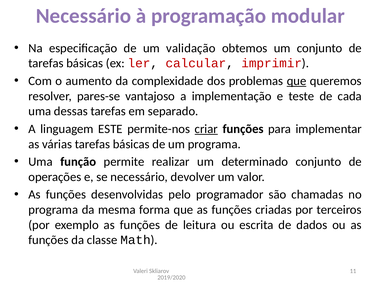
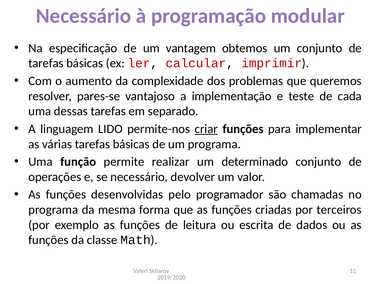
validação: validação -> vantagem
que at (297, 81) underline: present -> none
ESTE: ESTE -> LIDO
